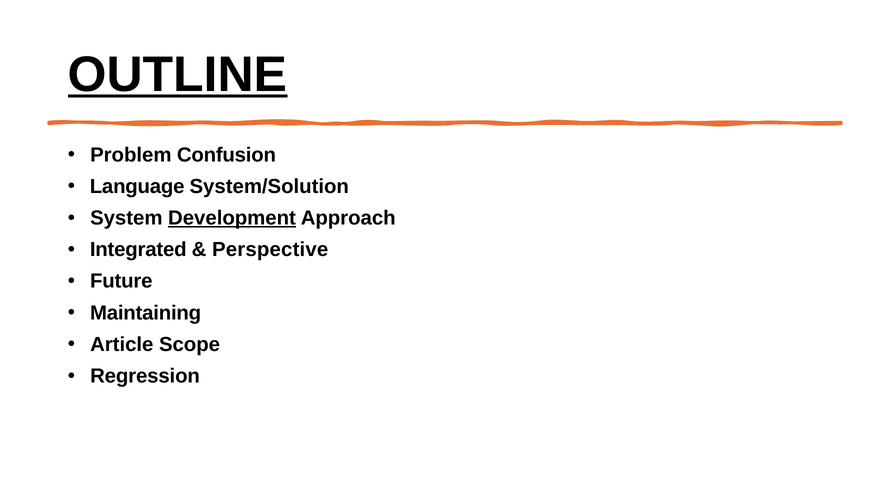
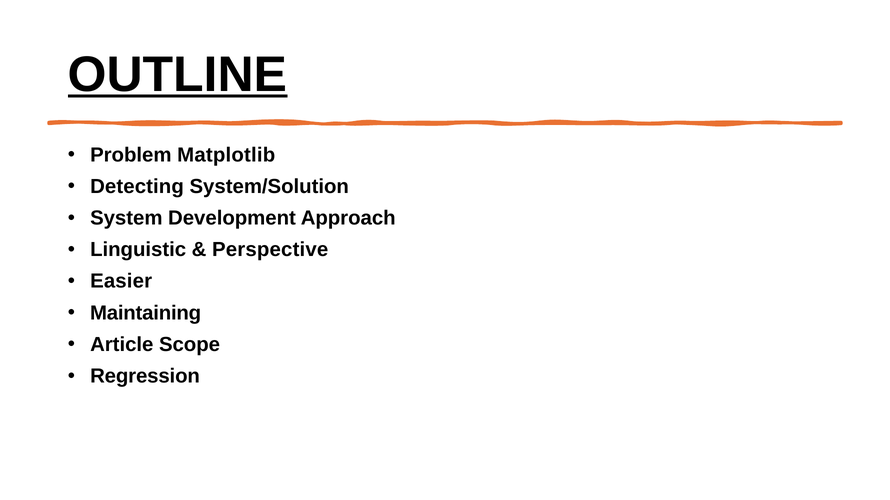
Confusion: Confusion -> Matplotlib
Language: Language -> Detecting
Development underline: present -> none
Integrated: Integrated -> Linguistic
Future: Future -> Easier
